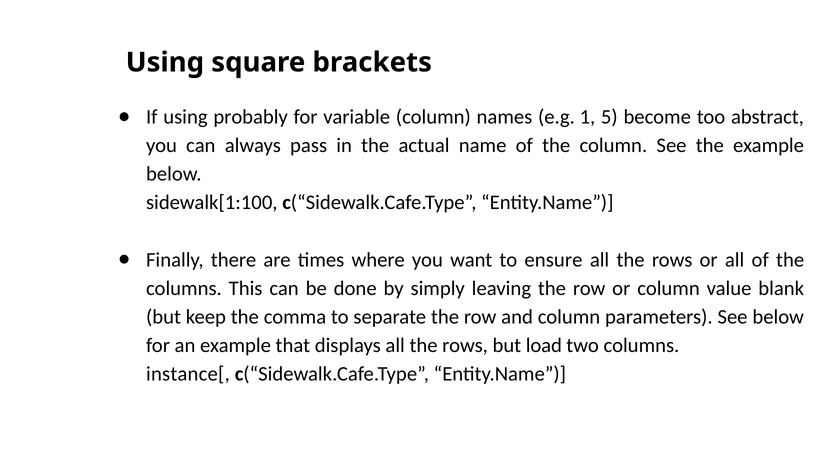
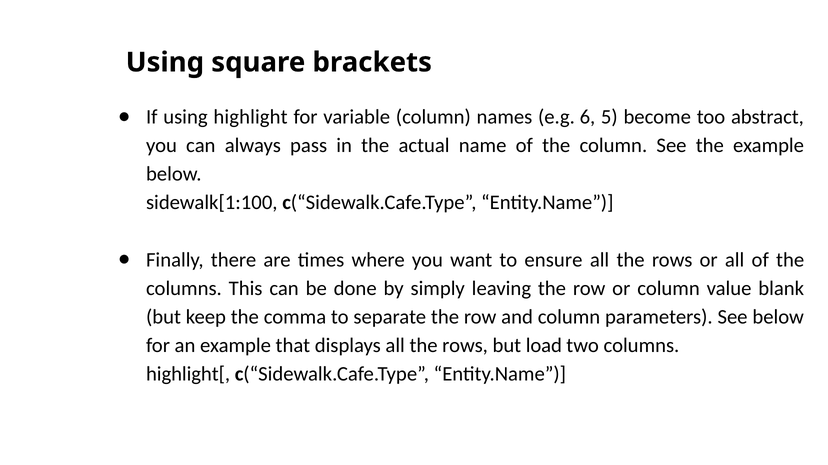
probably: probably -> highlight
1: 1 -> 6
instance[: instance[ -> highlight[
